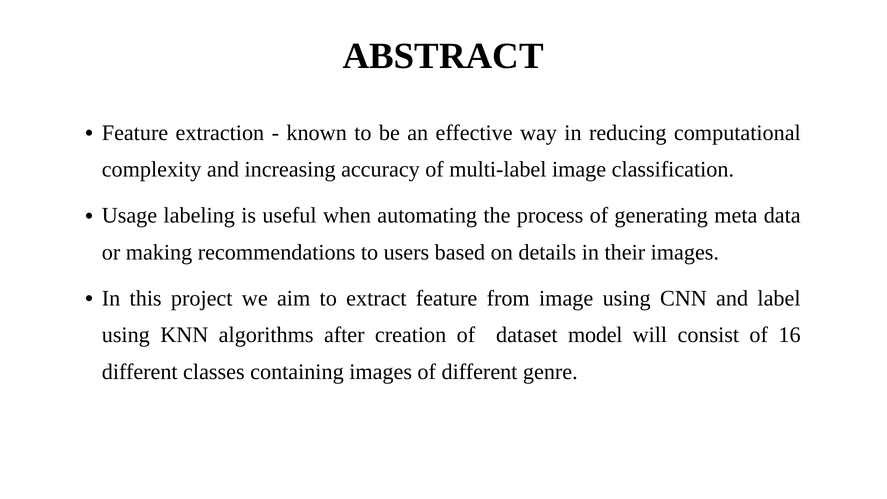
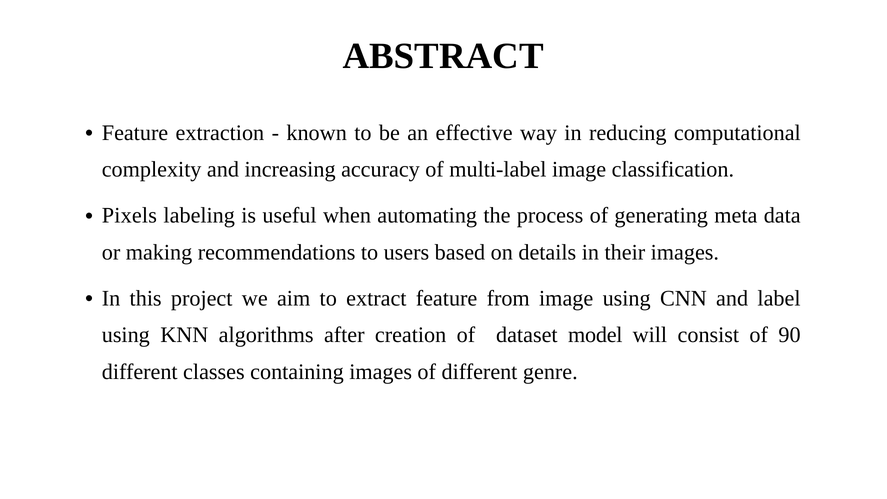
Usage: Usage -> Pixels
16: 16 -> 90
